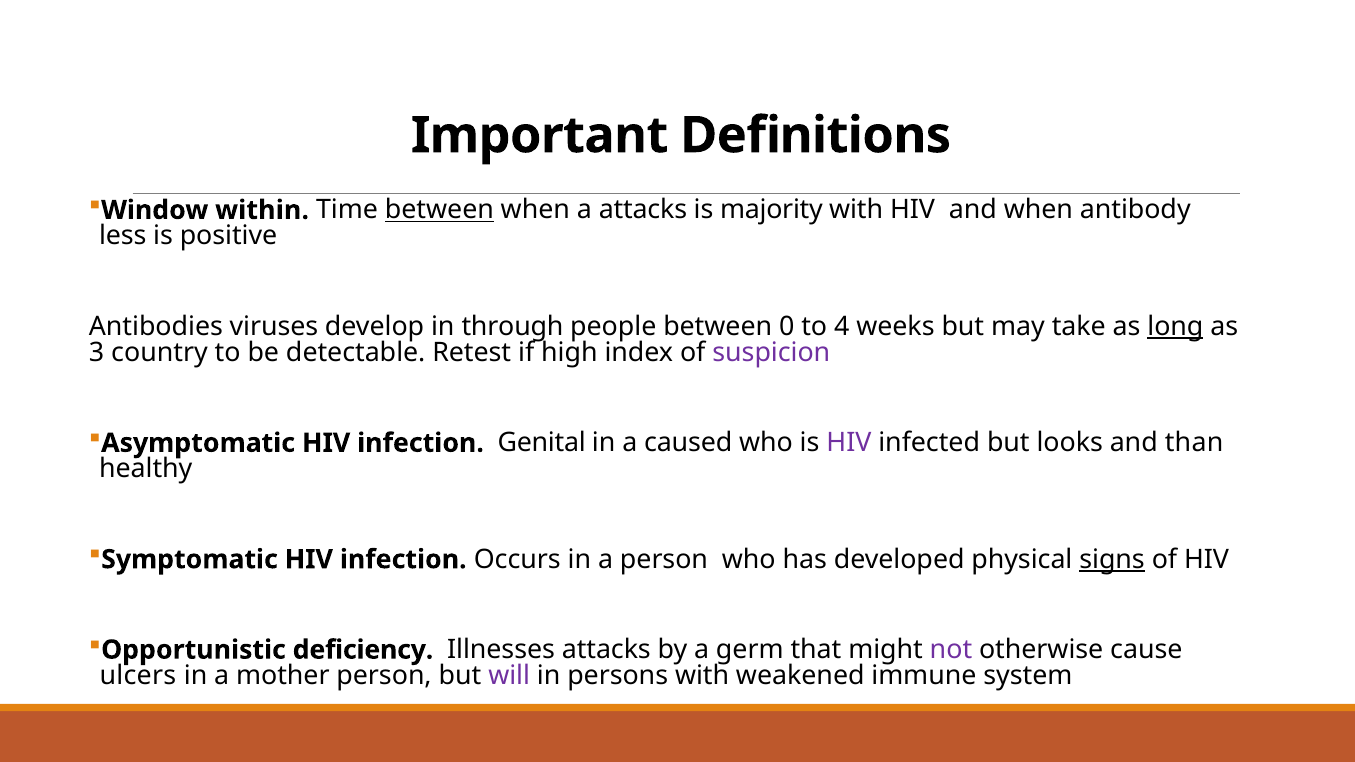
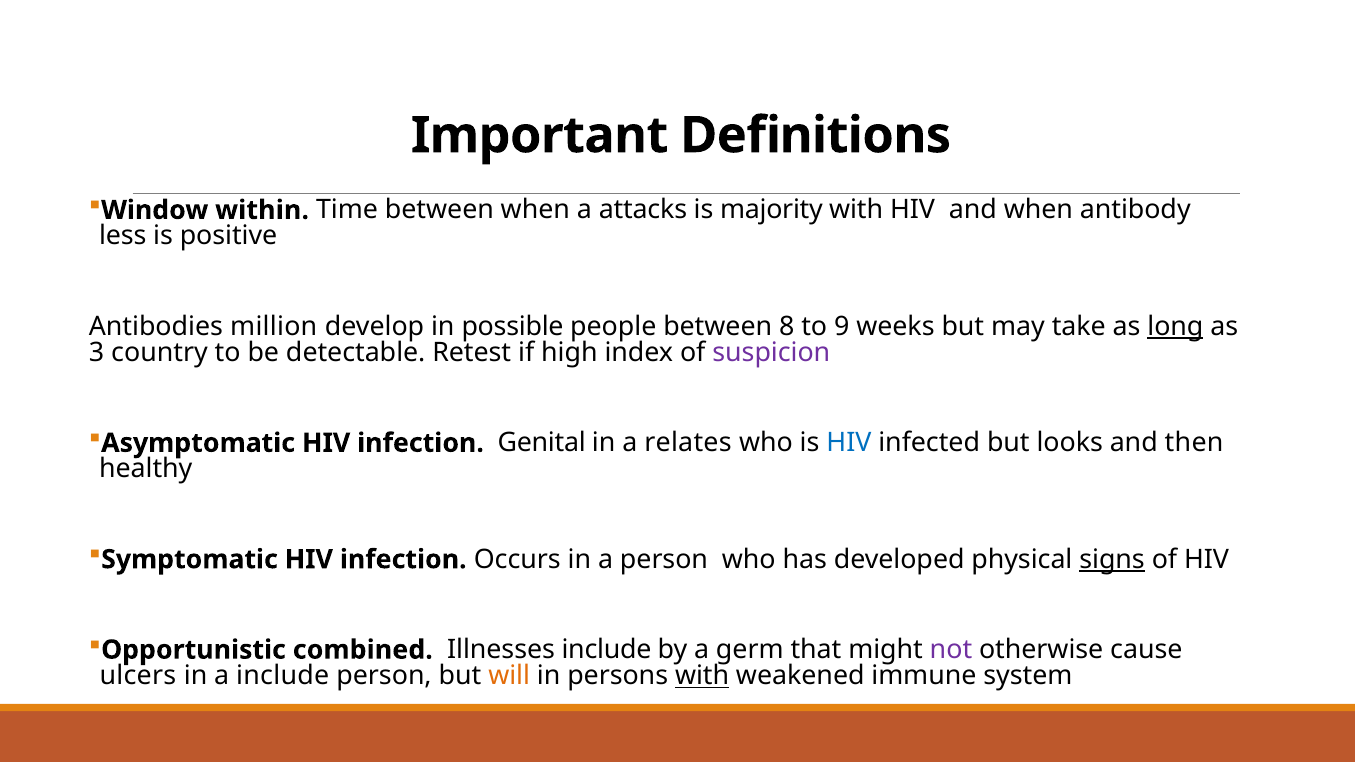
between at (439, 210) underline: present -> none
viruses: viruses -> million
through: through -> possible
0: 0 -> 8
4: 4 -> 9
caused: caused -> relates
HIV at (849, 443) colour: purple -> blue
than: than -> then
deficiency: deficiency -> combined
Illnesses attacks: attacks -> include
a mother: mother -> include
will colour: purple -> orange
with at (702, 676) underline: none -> present
